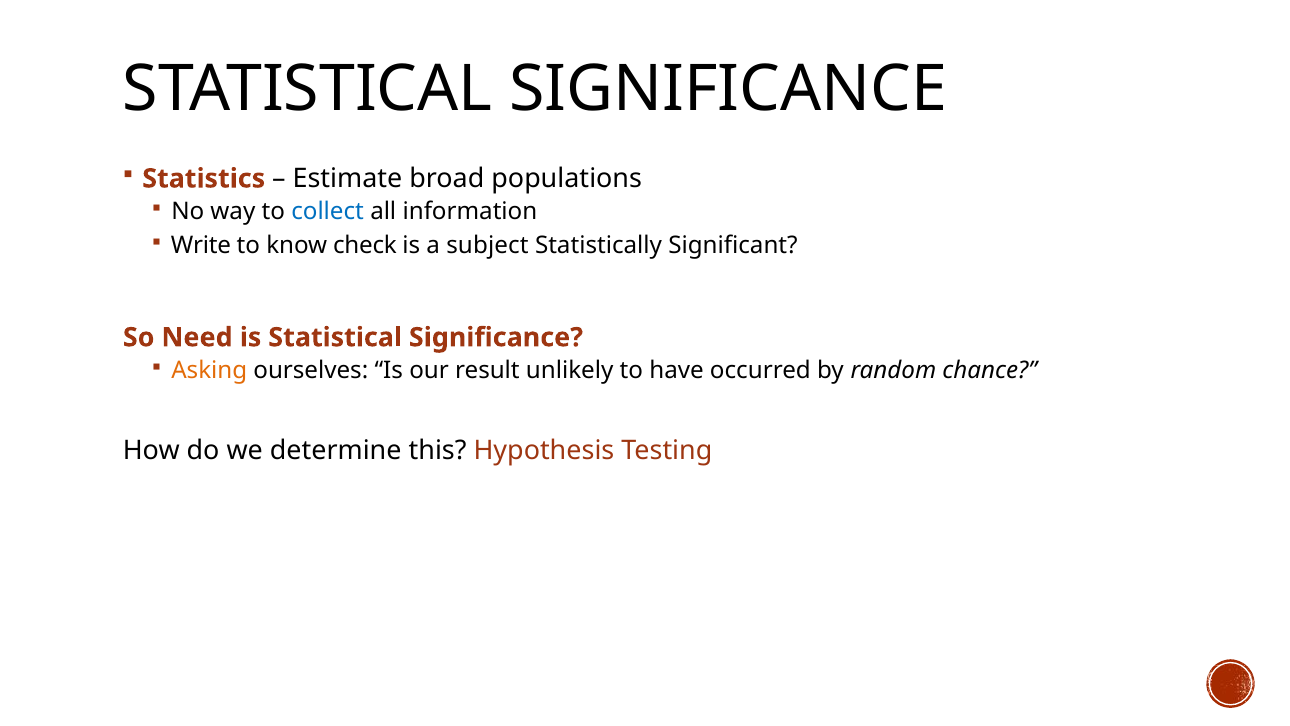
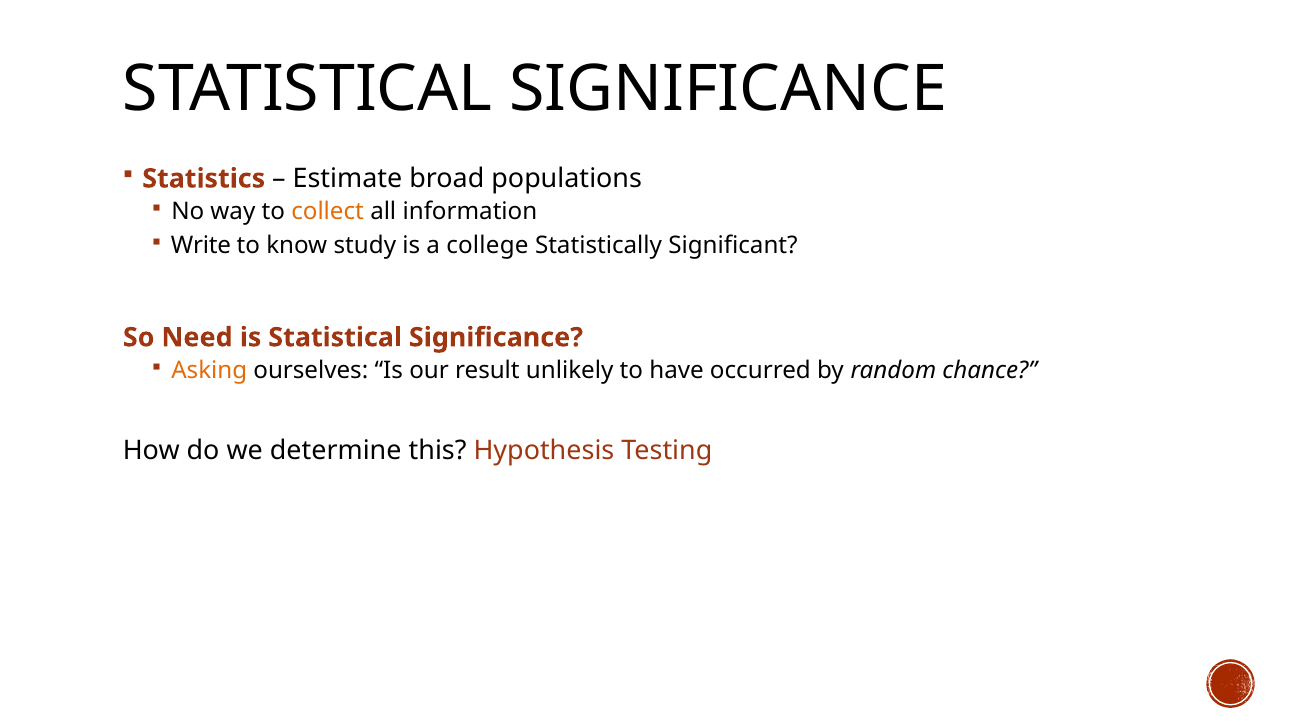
collect colour: blue -> orange
check: check -> study
subject: subject -> college
